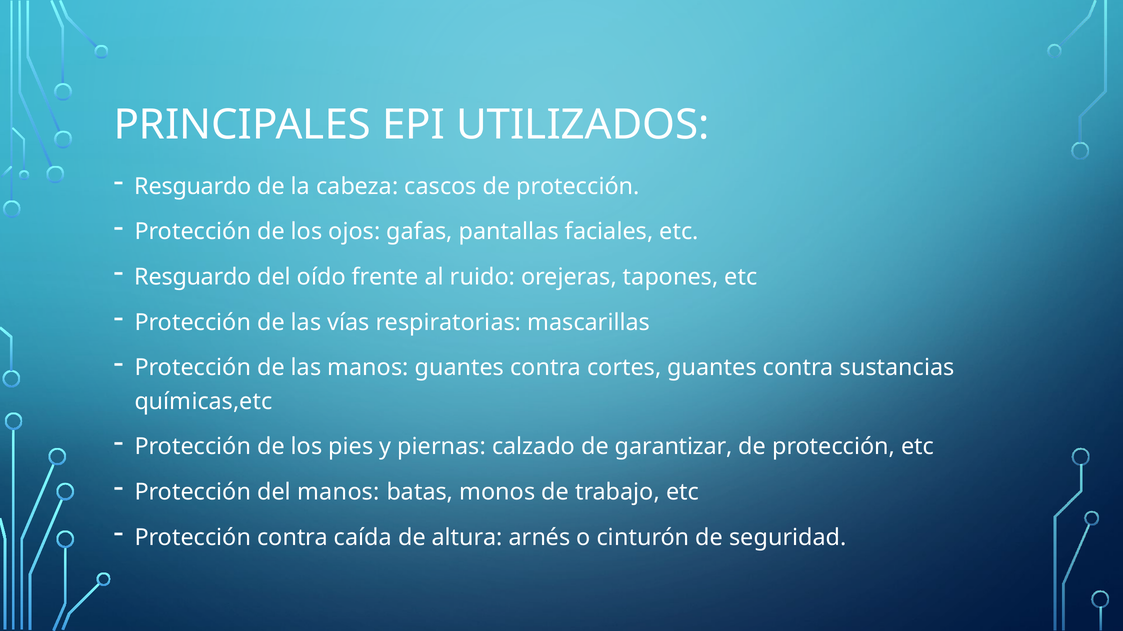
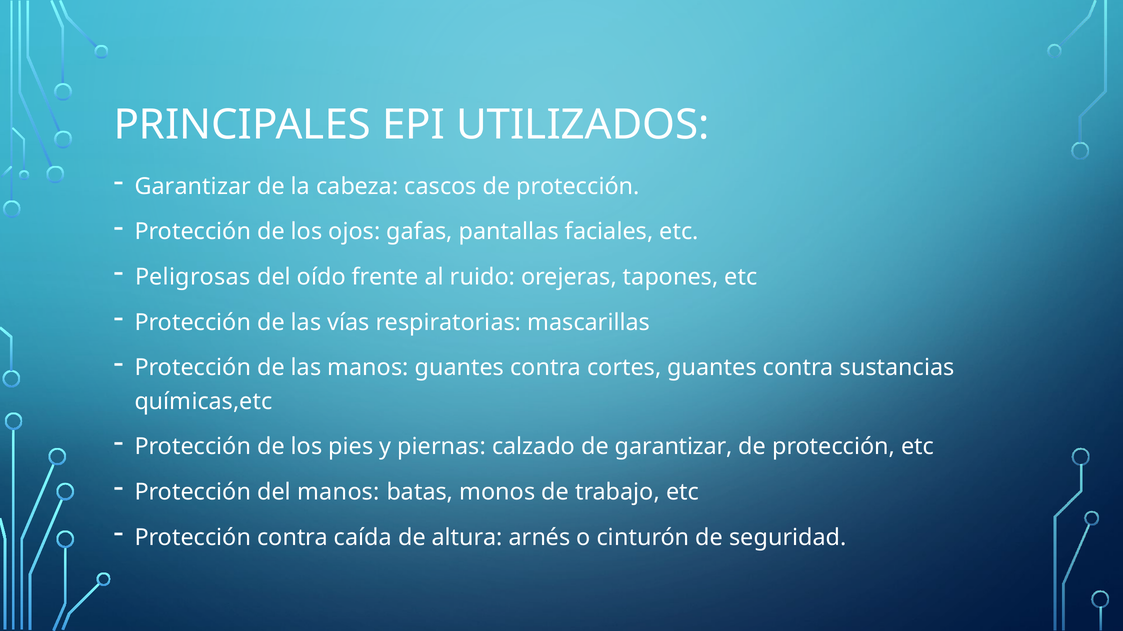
Resguardo at (193, 187): Resguardo -> Garantizar
Resguardo at (193, 277): Resguardo -> Peligrosas
